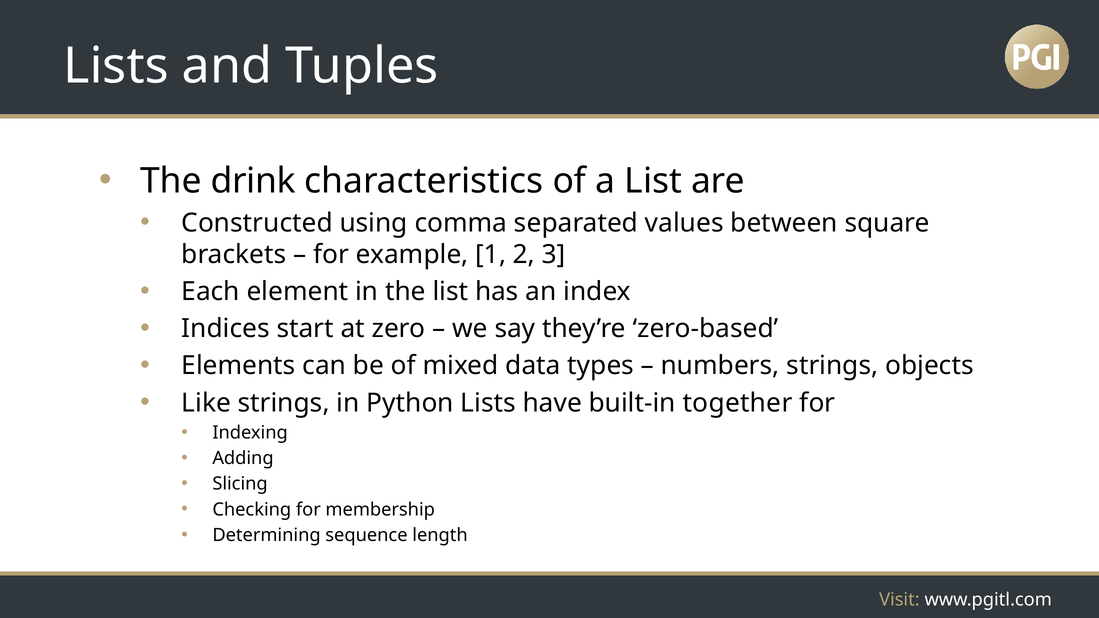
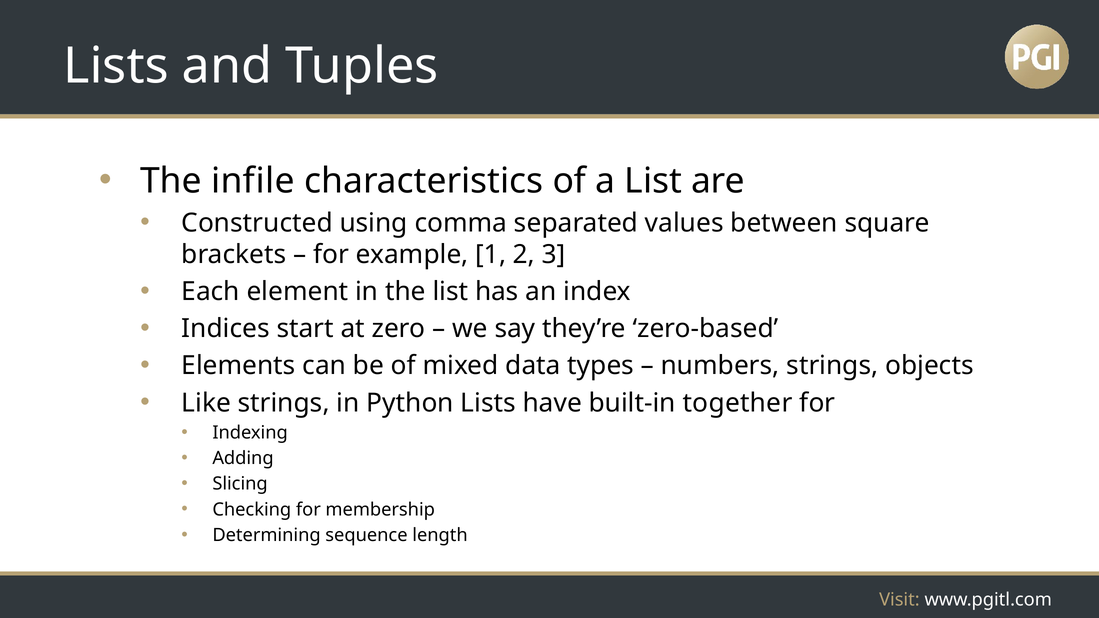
drink: drink -> infile
